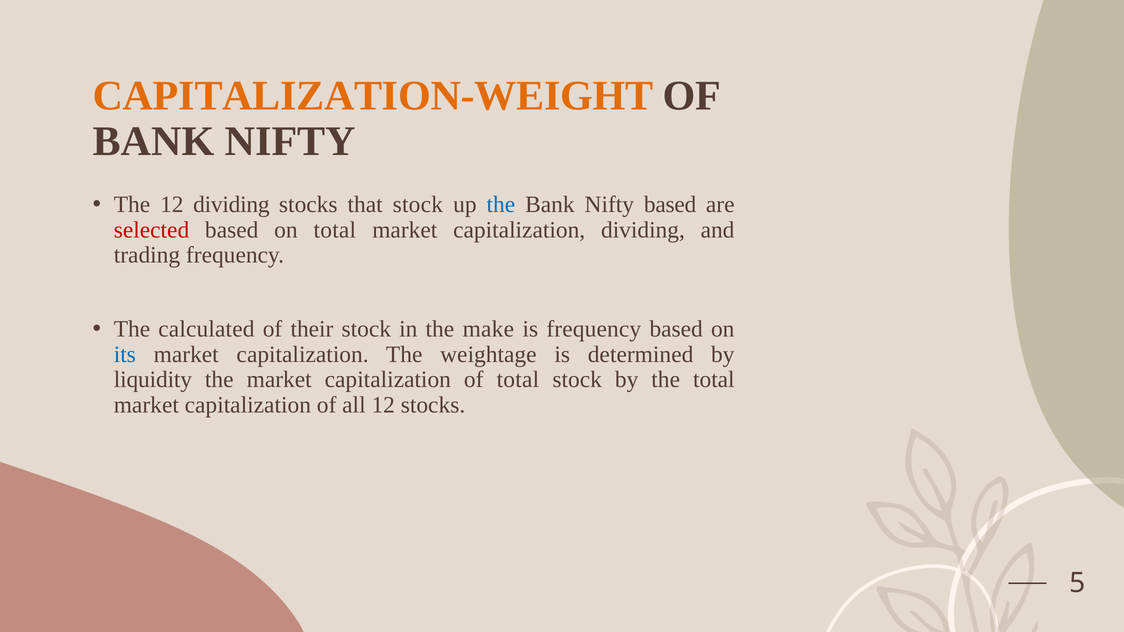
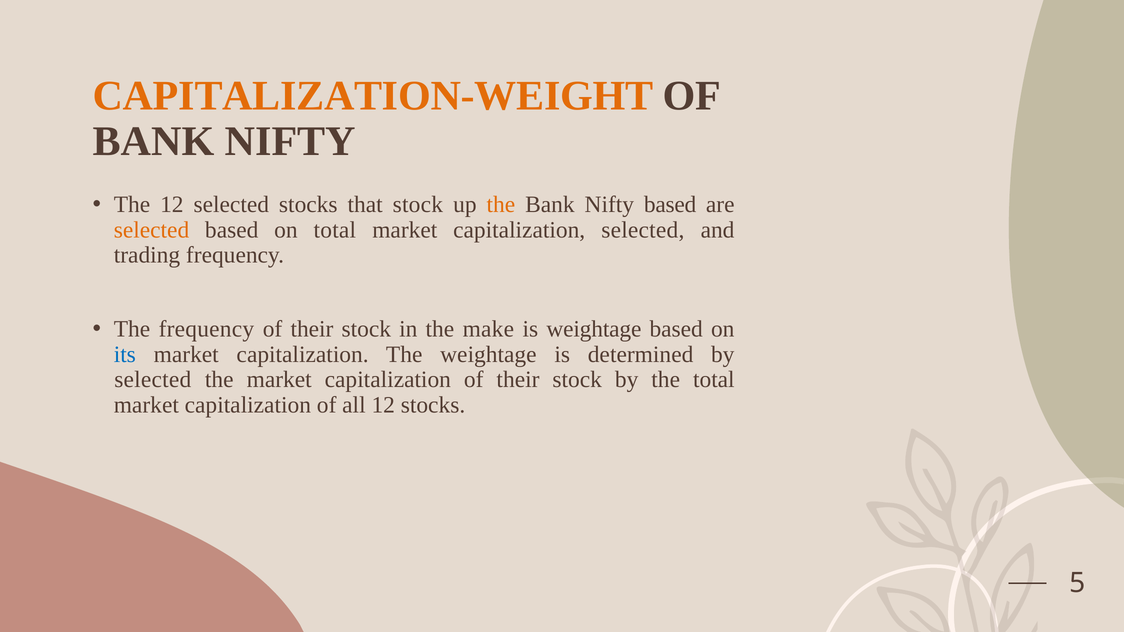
12 dividing: dividing -> selected
the at (501, 205) colour: blue -> orange
selected at (152, 230) colour: red -> orange
capitalization dividing: dividing -> selected
The calculated: calculated -> frequency
is frequency: frequency -> weightage
liquidity at (153, 380): liquidity -> selected
capitalization of total: total -> their
